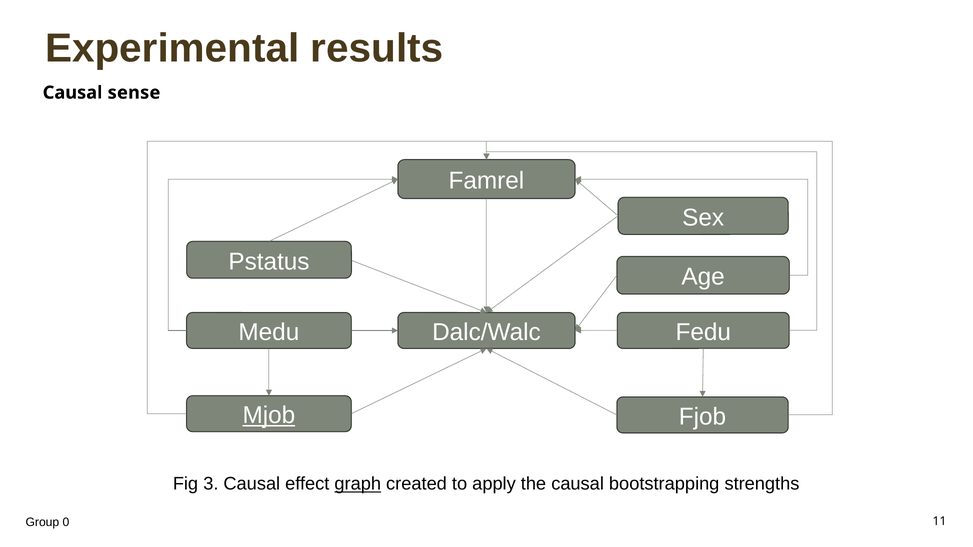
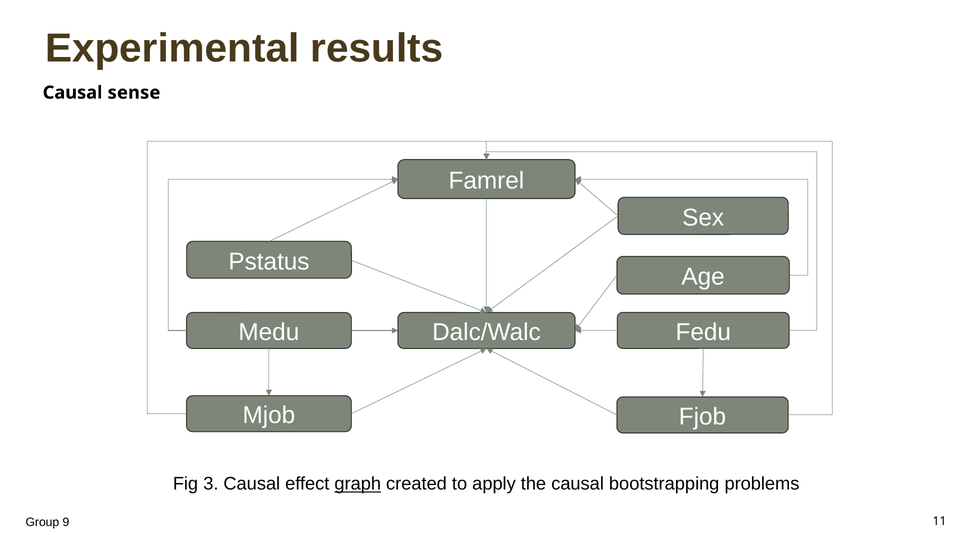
Mjob underline: present -> none
strengths: strengths -> problems
0: 0 -> 9
